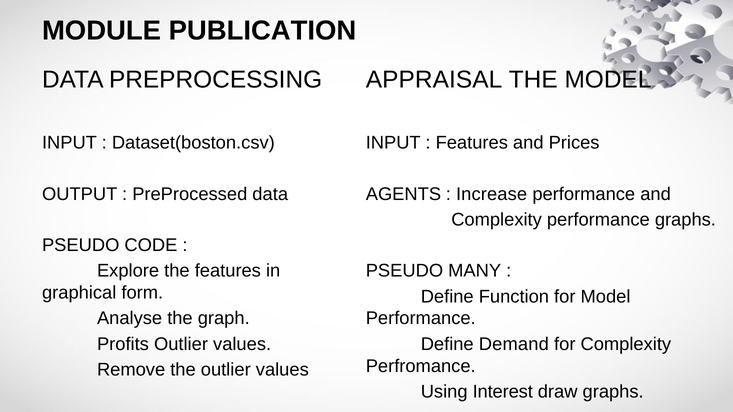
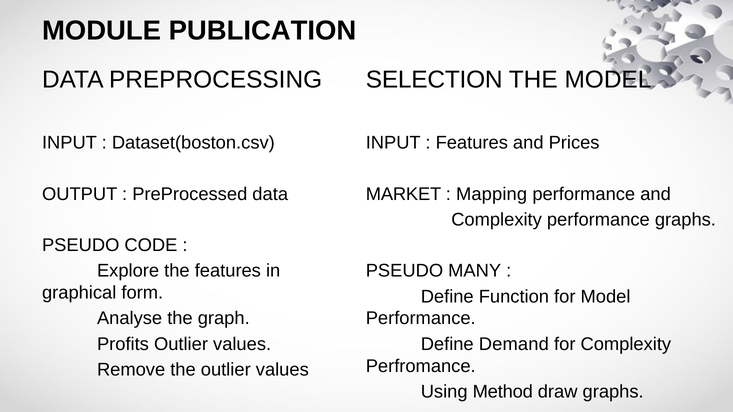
APPRAISAL: APPRAISAL -> SELECTION
AGENTS: AGENTS -> MARKET
Increase: Increase -> Mapping
Interest: Interest -> Method
